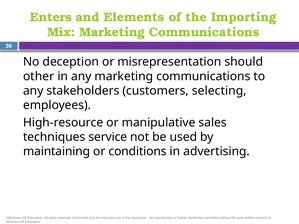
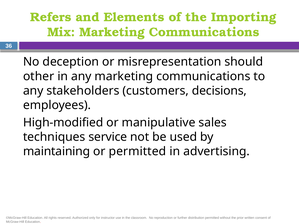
Enters: Enters -> Refers
selecting: selecting -> decisions
High-resource: High-resource -> High-modified
or conditions: conditions -> permitted
